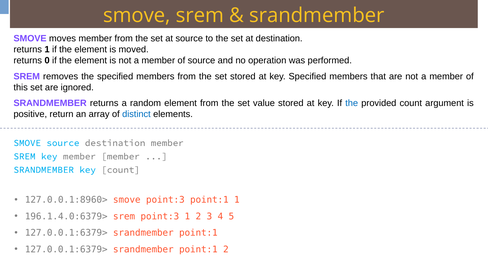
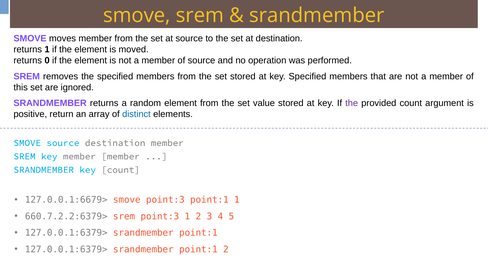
the at (352, 103) colour: blue -> purple
127.0.0.1:8960>: 127.0.0.1:8960> -> 127.0.0.1:6679>
196.1.4.0:6379>: 196.1.4.0:6379> -> 660.7.2.2:6379>
